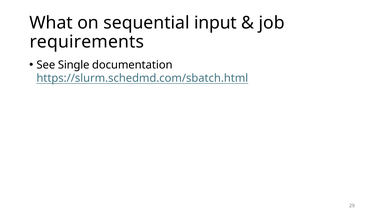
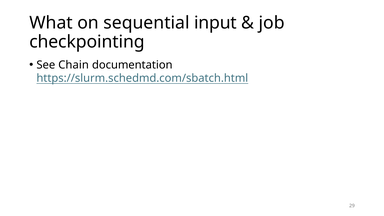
requirements: requirements -> checkpointing
Single: Single -> Chain
